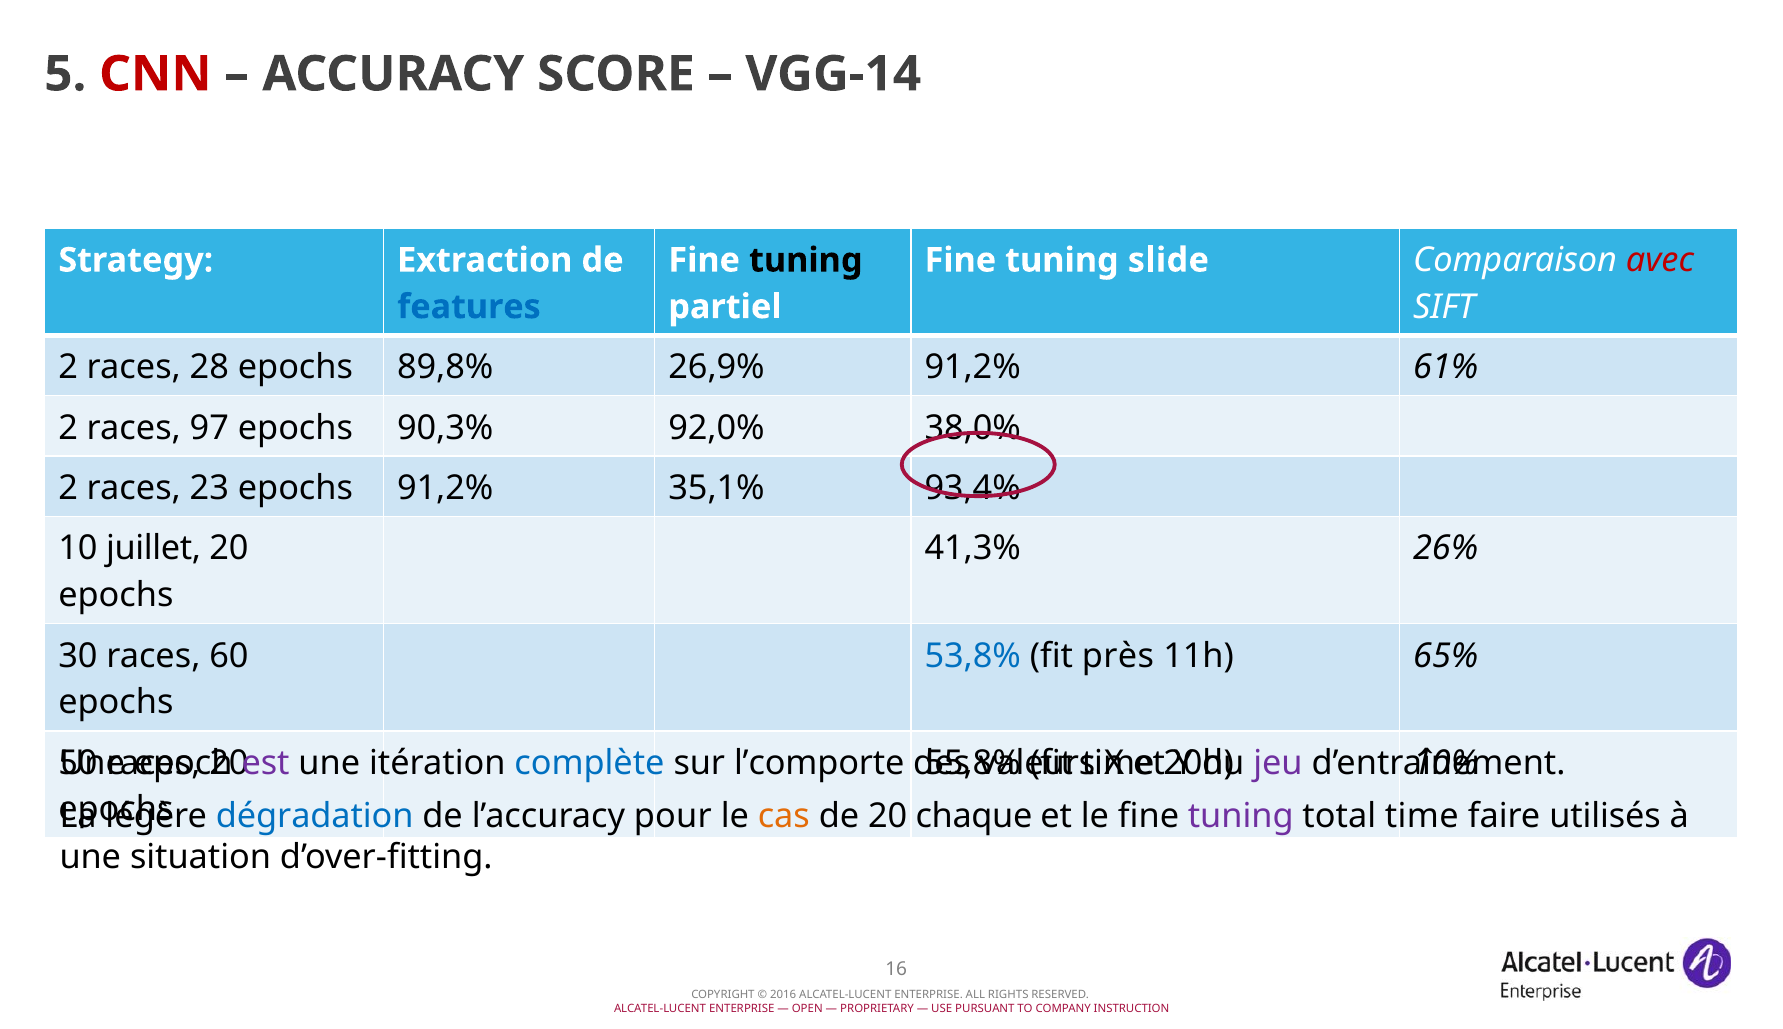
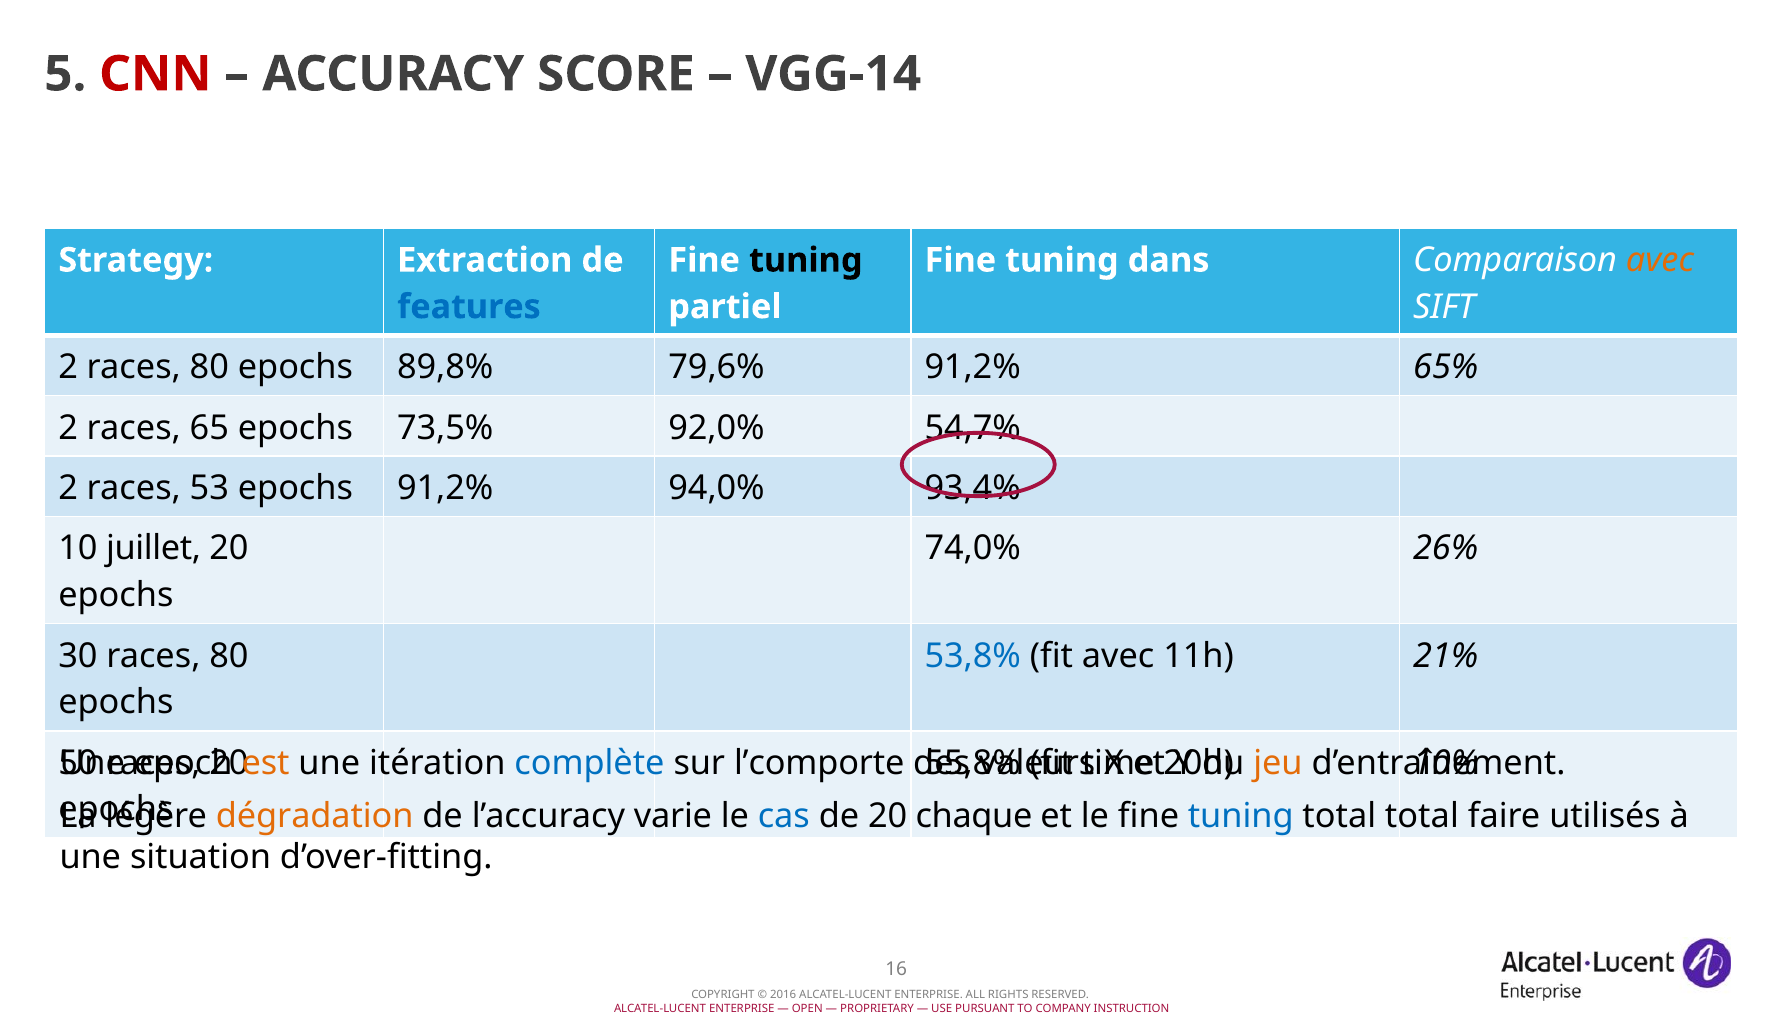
slide: slide -> dans
avec at (1660, 260) colour: red -> orange
2 races 28: 28 -> 80
26,9%: 26,9% -> 79,6%
61%: 61% -> 65%
97: 97 -> 65
90,3%: 90,3% -> 73,5%
38,0%: 38,0% -> 54,7%
23: 23 -> 53
35,1%: 35,1% -> 94,0%
41,3%: 41,3% -> 74,0%
30 races 60: 60 -> 80
fit près: près -> avec
65%: 65% -> 21%
est colour: purple -> orange
jeu colour: purple -> orange
dégradation colour: blue -> orange
pour: pour -> varie
cas colour: orange -> blue
tuning at (1241, 816) colour: purple -> blue
total time: time -> total
